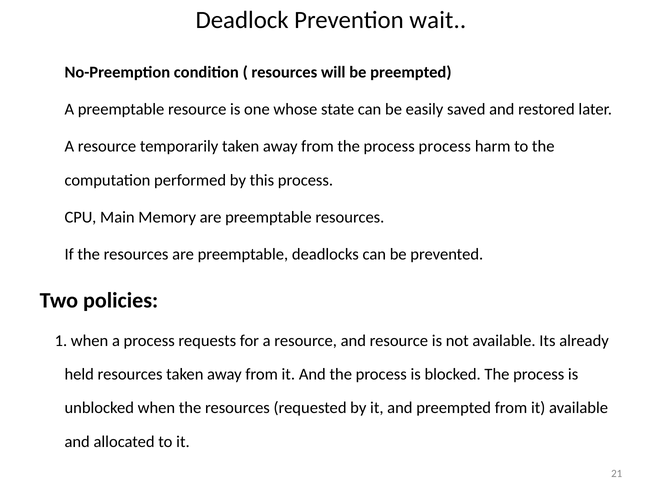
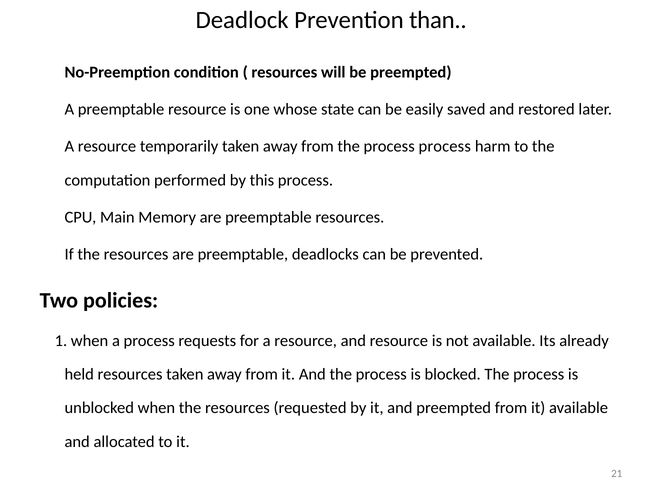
wait: wait -> than
